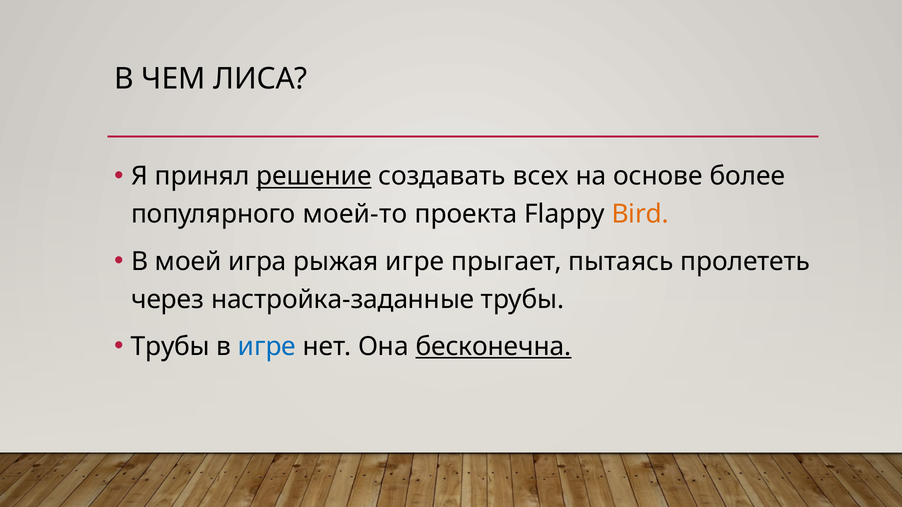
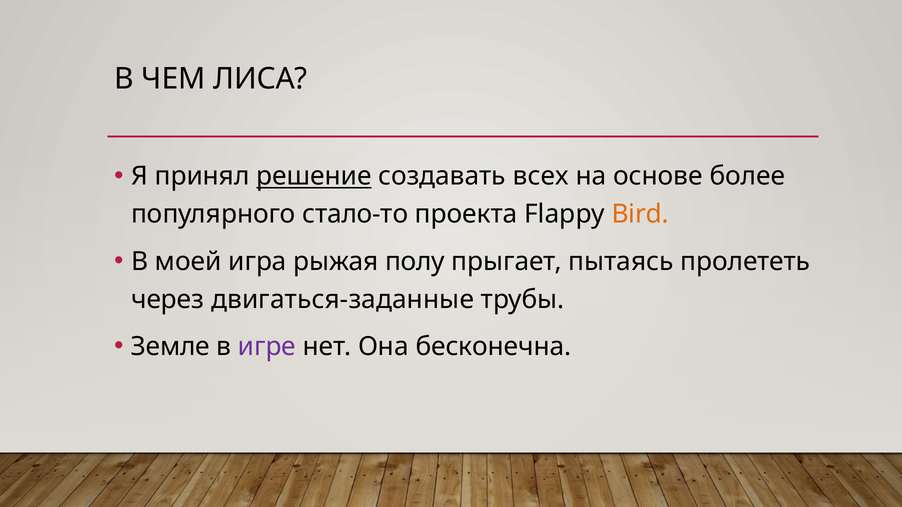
моей-то: моей-то -> стало-то
рыжая игре: игре -> полу
настройка-заданные: настройка-заданные -> двигаться-заданные
Трубы at (170, 347): Трубы -> Земле
игре at (267, 347) colour: blue -> purple
бесконечна underline: present -> none
